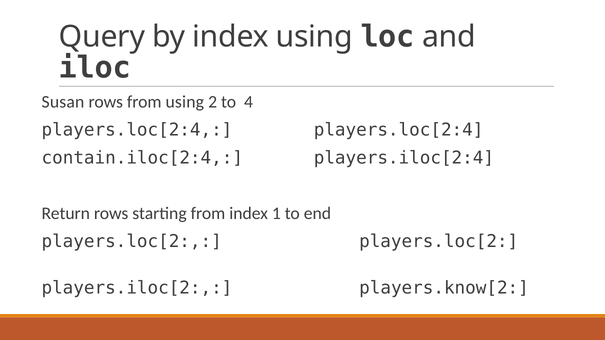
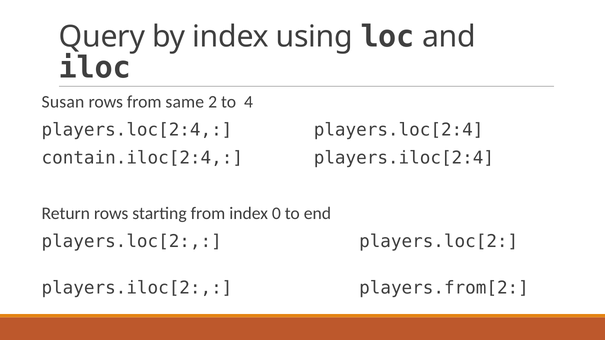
from using: using -> same
1: 1 -> 0
players.know[2: players.know[2 -> players.from[2
